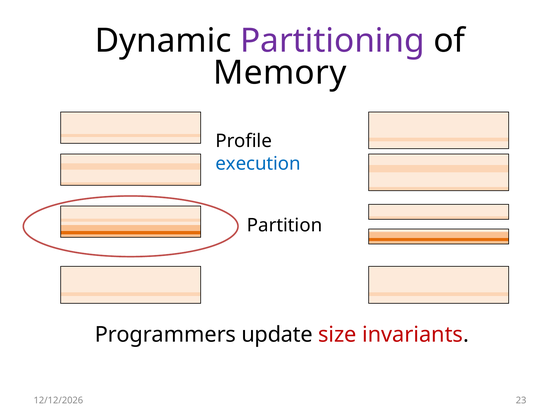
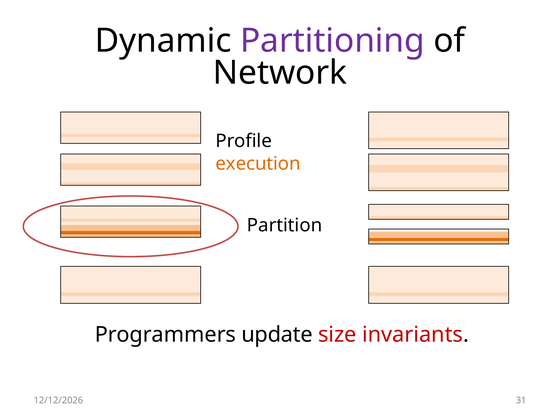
Memory: Memory -> Network
execution colour: blue -> orange
23: 23 -> 31
